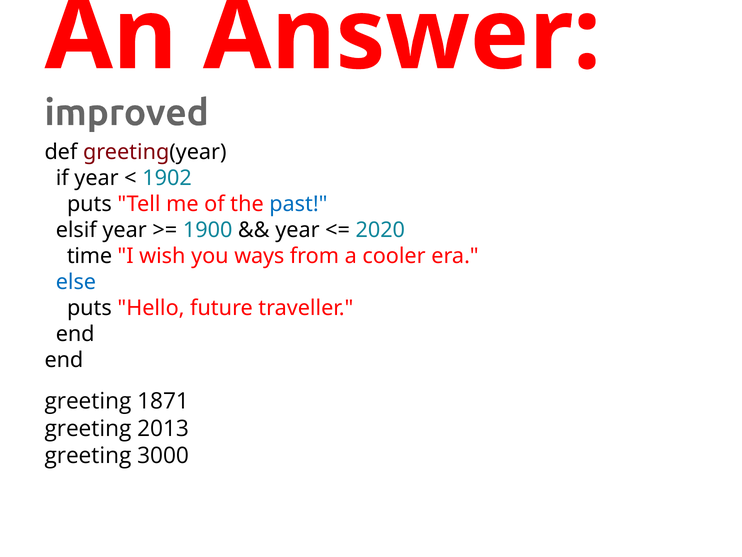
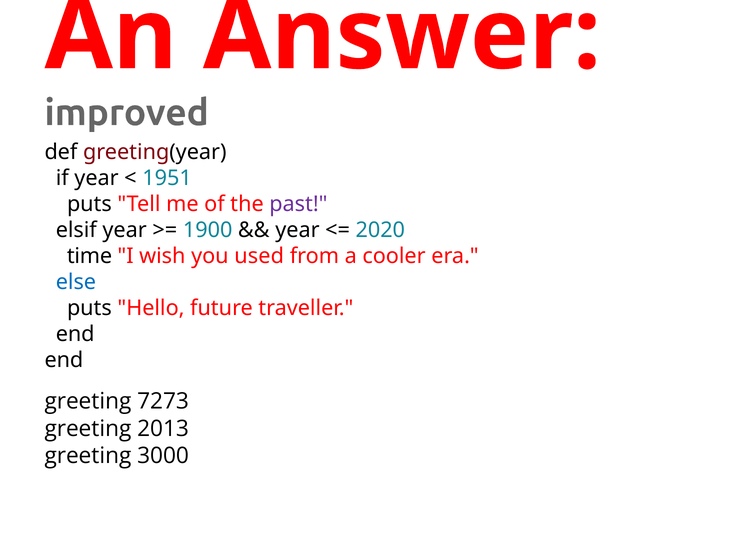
1902: 1902 -> 1951
past colour: blue -> purple
ways: ways -> used
1871: 1871 -> 7273
